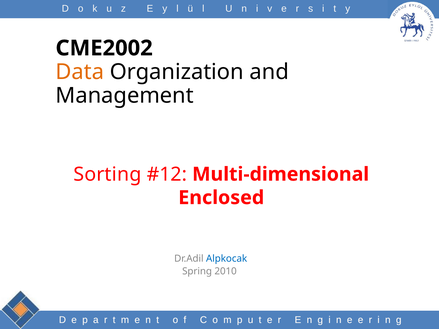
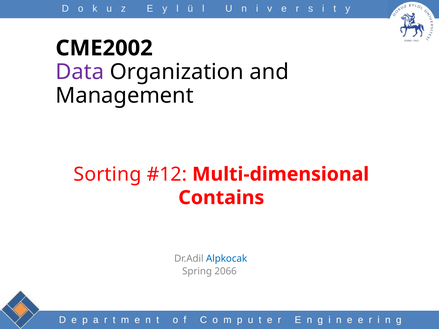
Data colour: orange -> purple
Enclosed: Enclosed -> Contains
2010: 2010 -> 2066
